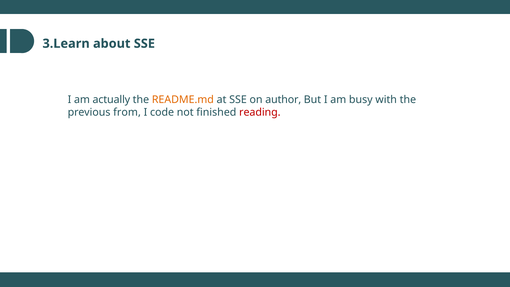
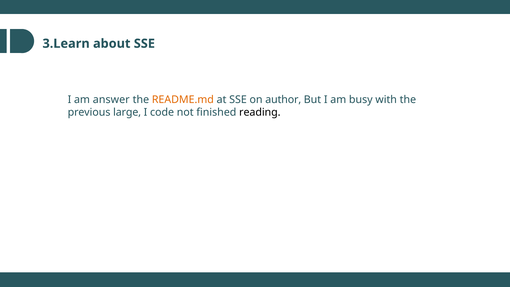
actually: actually -> answer
from: from -> large
reading colour: red -> black
